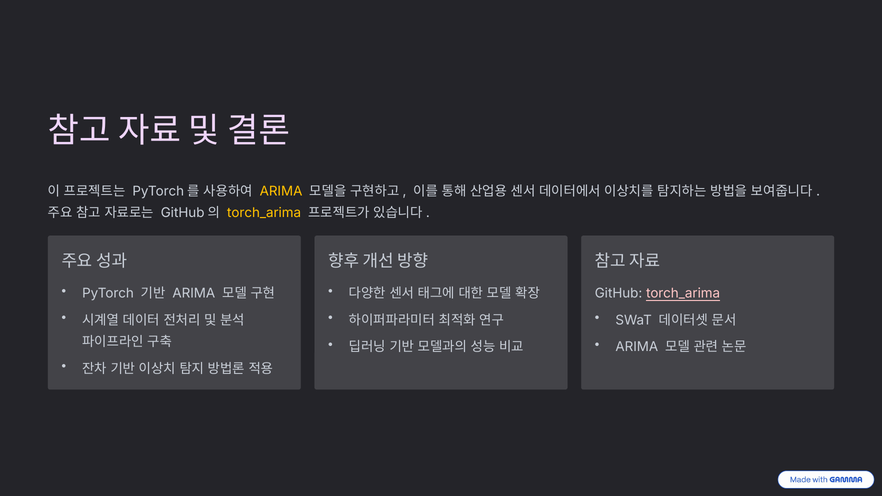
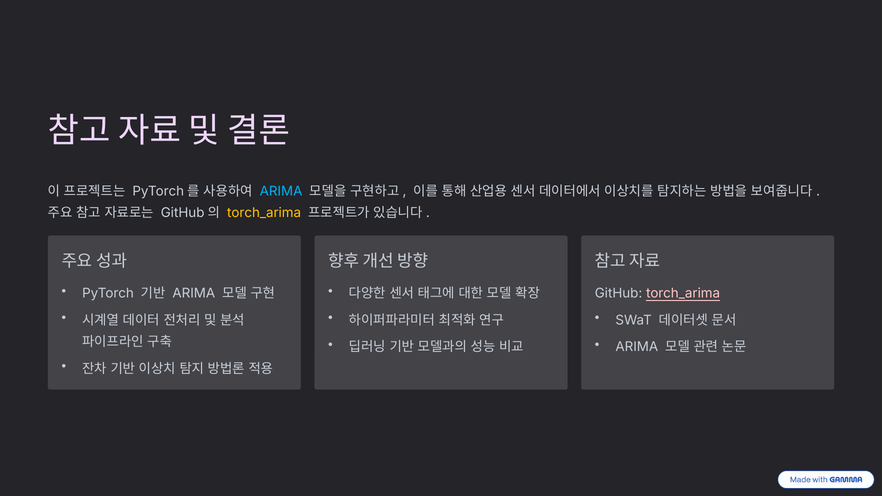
ARIMA at (281, 191) colour: yellow -> light blue
